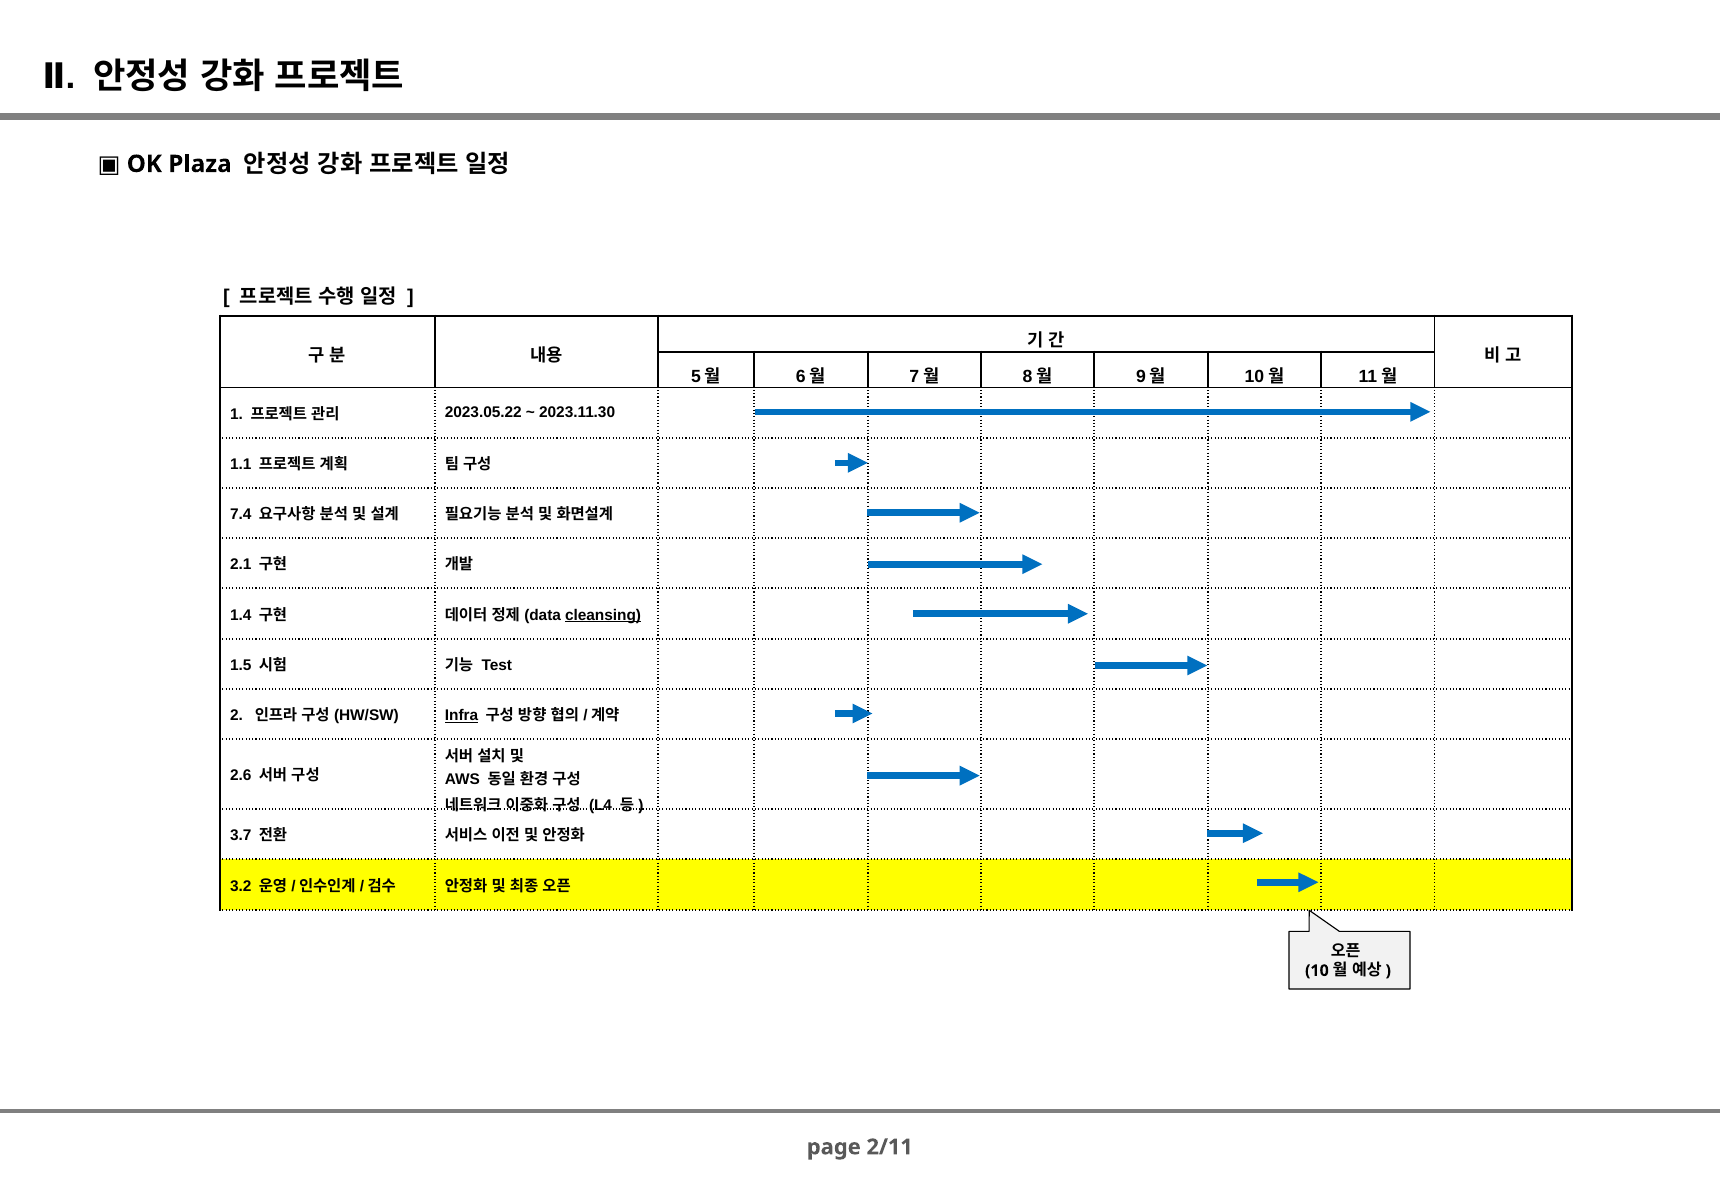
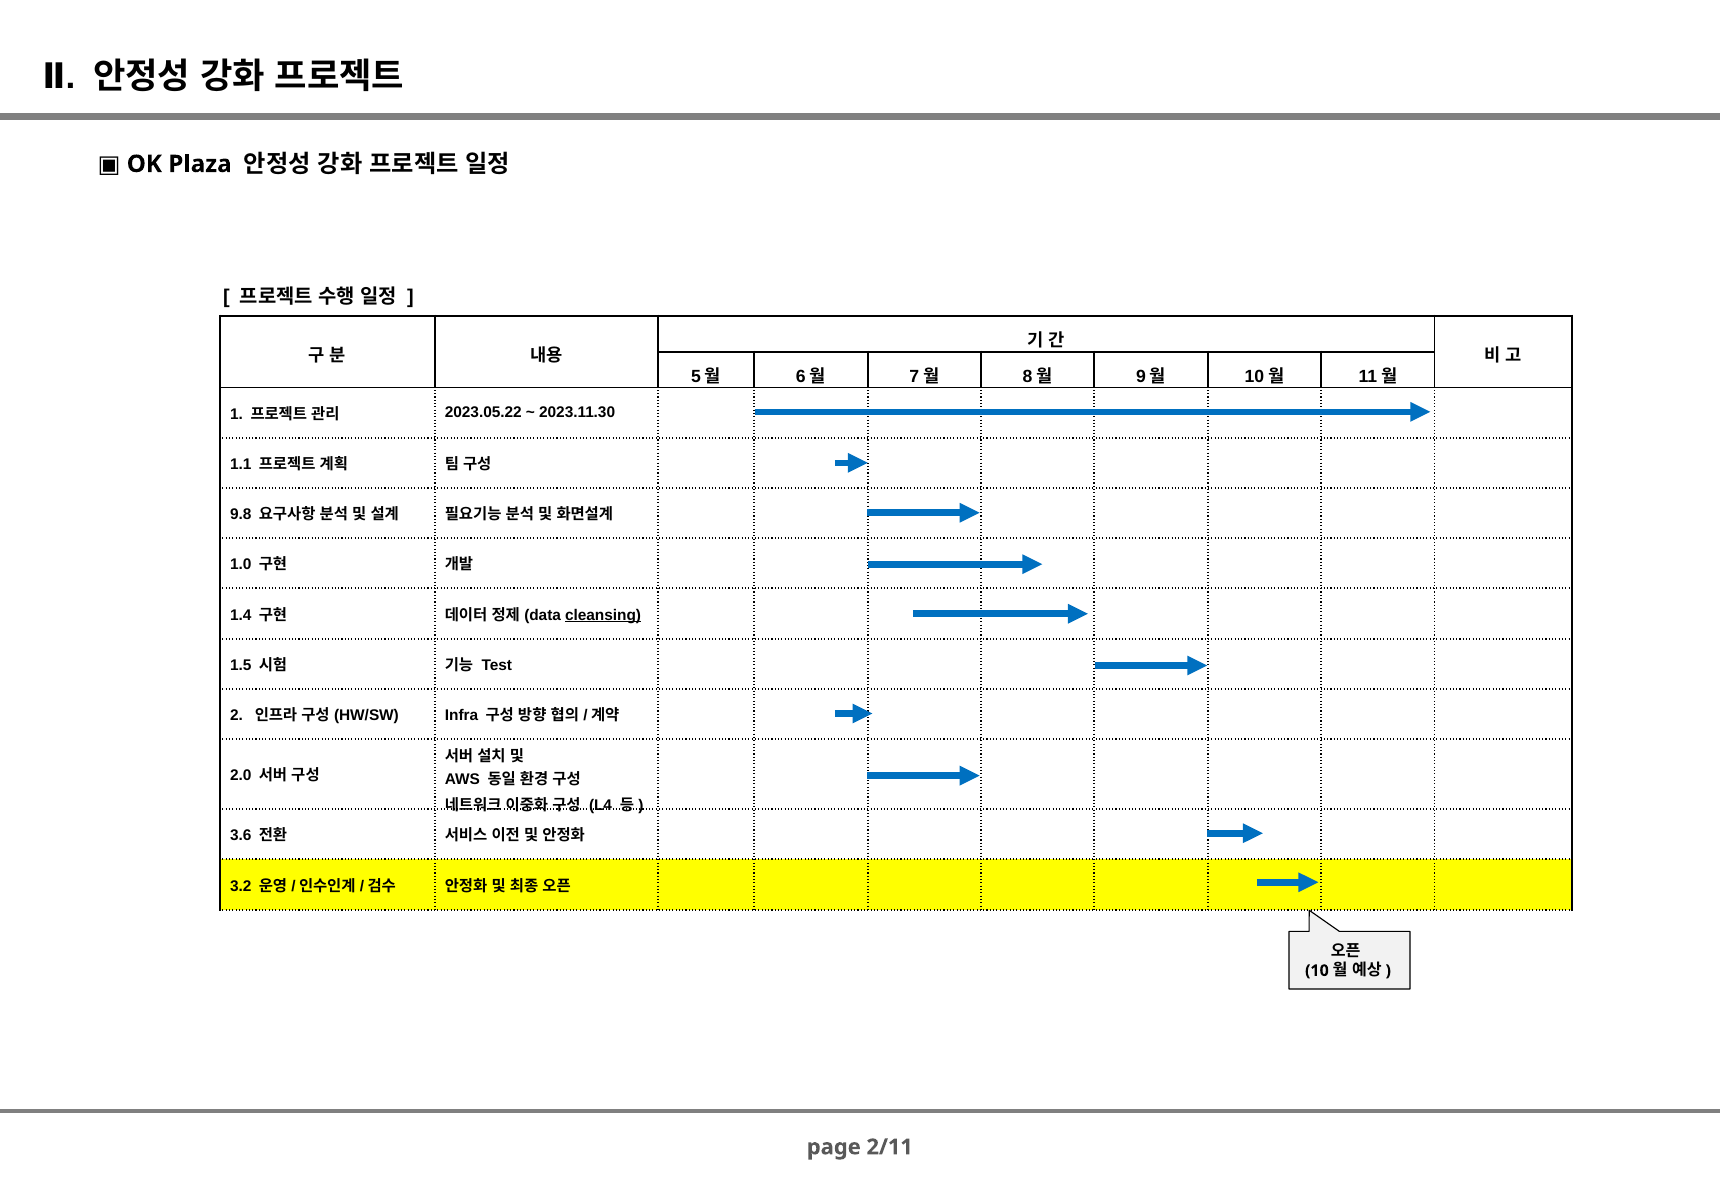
7.4: 7.4 -> 9.8
2.1: 2.1 -> 1.0
Infra underline: present -> none
2.6: 2.6 -> 2.0
3.7: 3.7 -> 3.6
